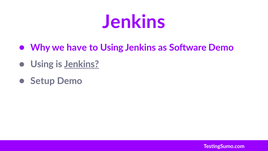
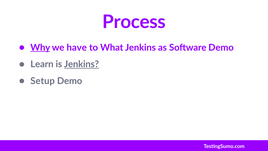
Jenkins at (134, 22): Jenkins -> Process
Why underline: none -> present
to Using: Using -> What
Using at (42, 64): Using -> Learn
